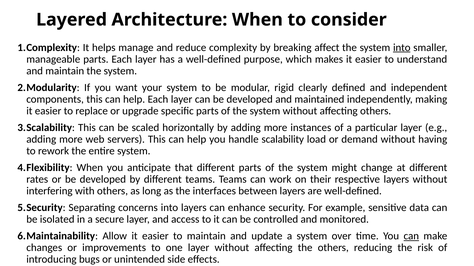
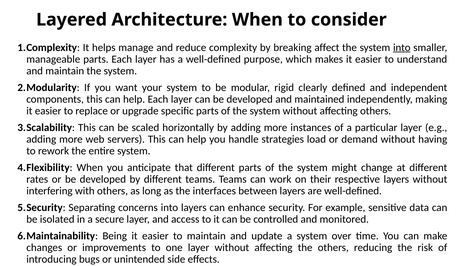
scalability: scalability -> strategies
Allow: Allow -> Being
can at (411, 236) underline: present -> none
